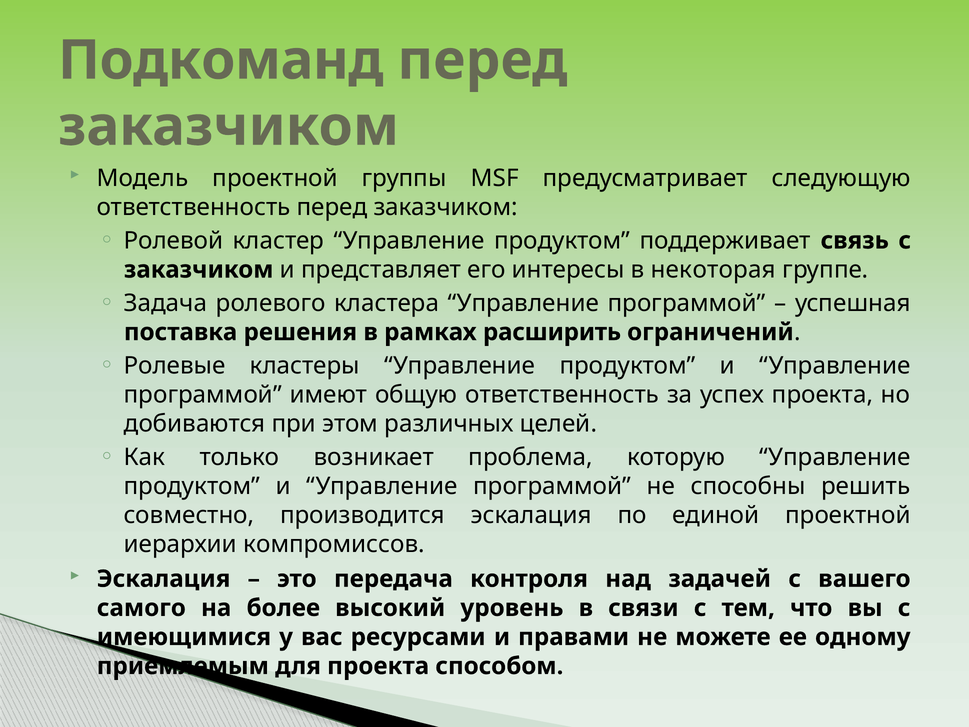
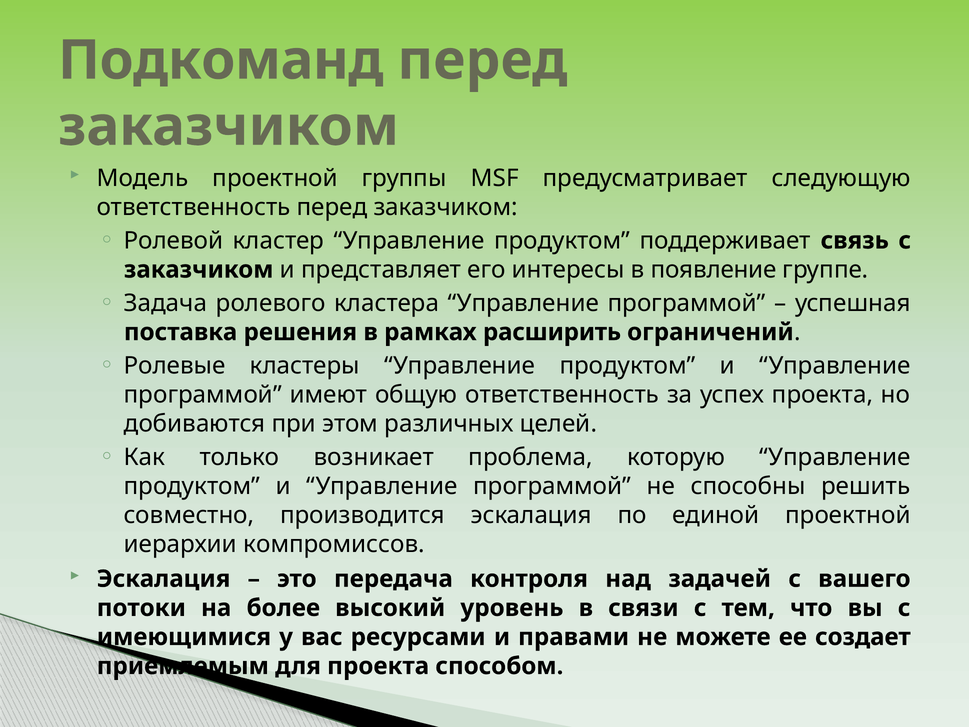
некоторая: некоторая -> появление
самого: самого -> потоки
одному: одному -> создает
